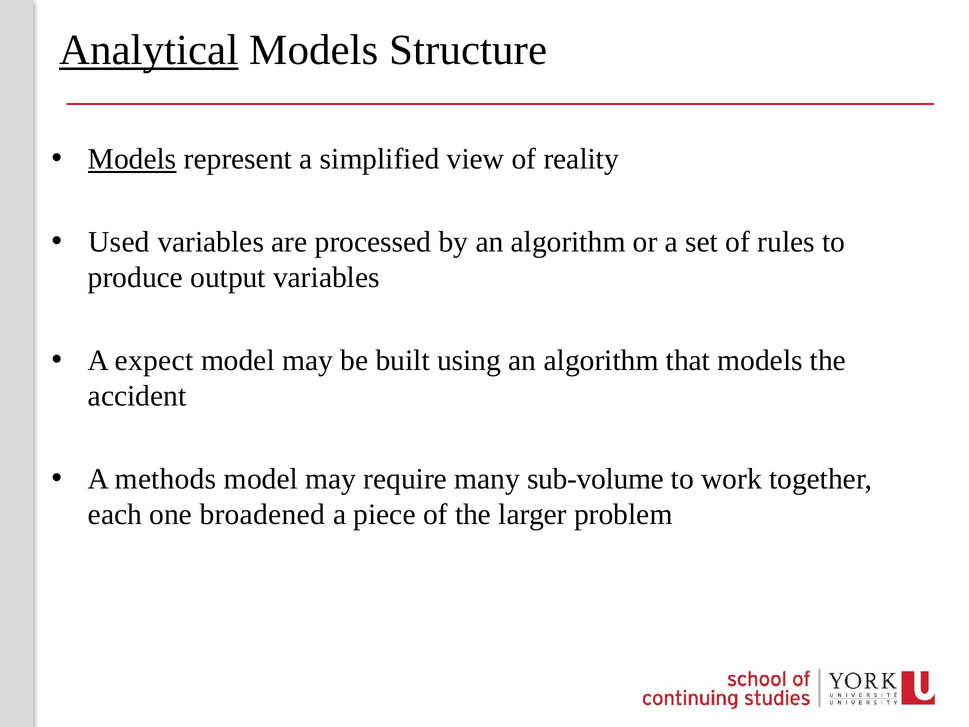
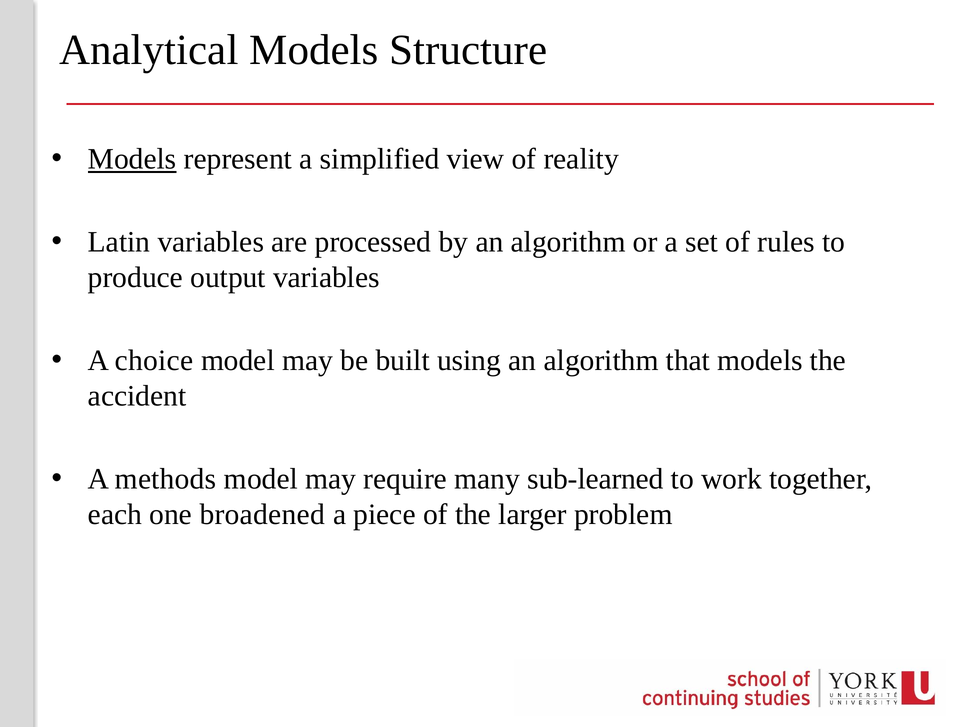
Analytical underline: present -> none
Used: Used -> Latin
expect: expect -> choice
sub-volume: sub-volume -> sub-learned
